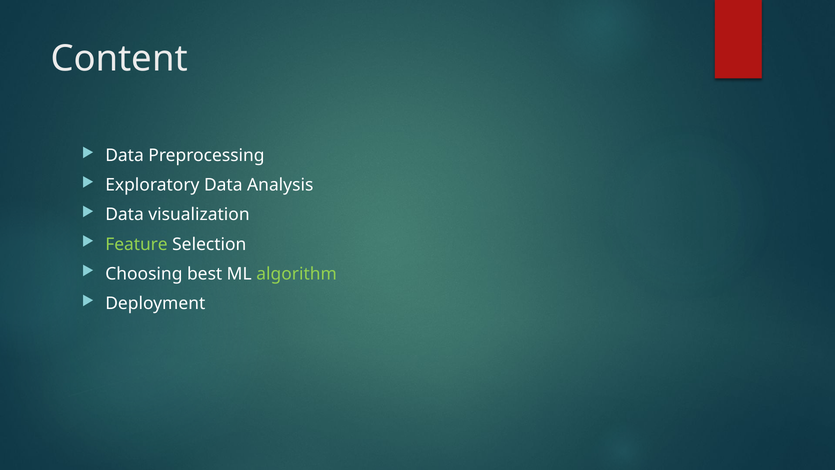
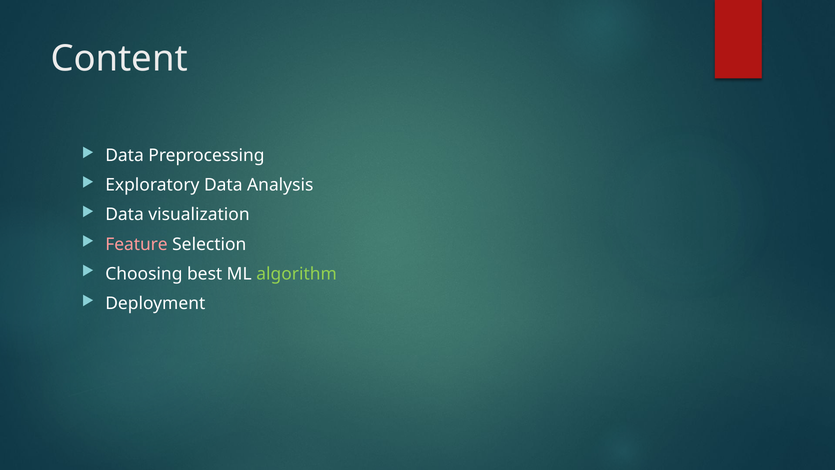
Feature colour: light green -> pink
